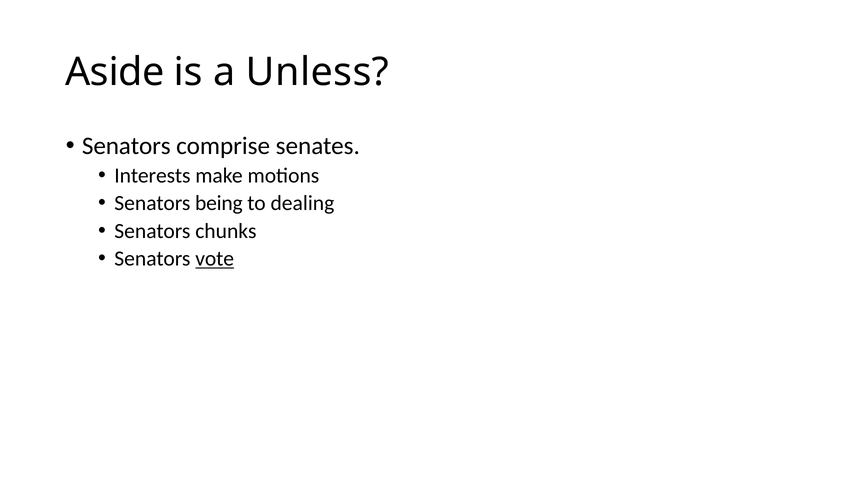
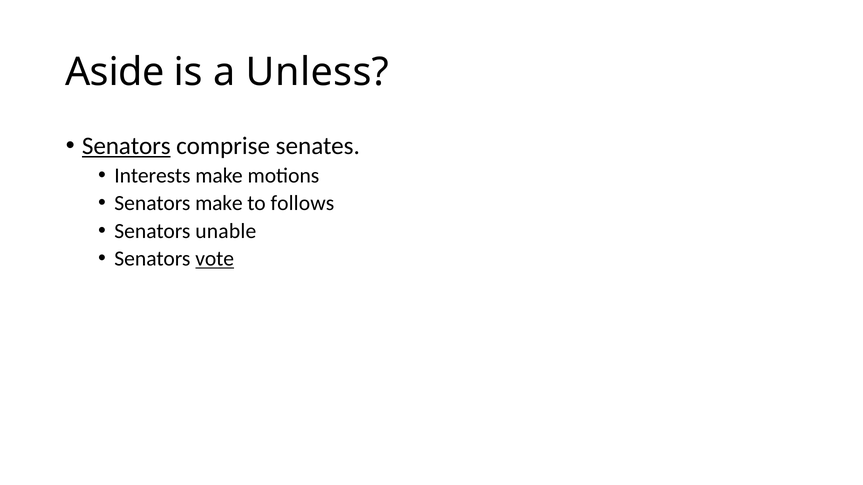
Senators at (126, 146) underline: none -> present
Senators being: being -> make
dealing: dealing -> follows
chunks: chunks -> unable
